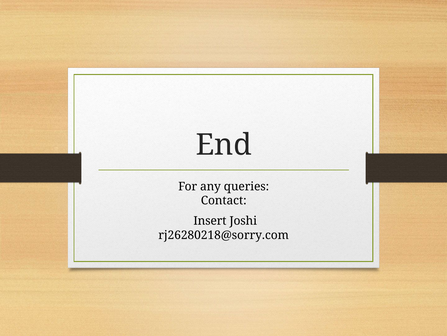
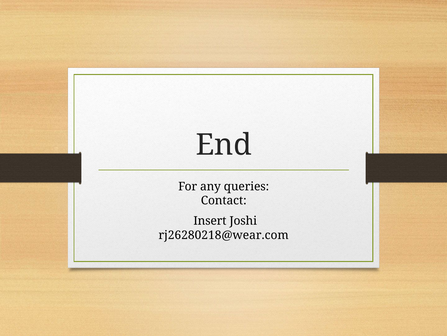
rj26280218@sorry.com: rj26280218@sorry.com -> rj26280218@wear.com
